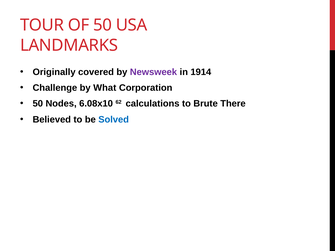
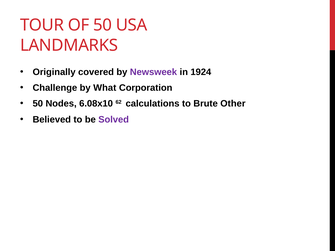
1914: 1914 -> 1924
There: There -> Other
Solved colour: blue -> purple
